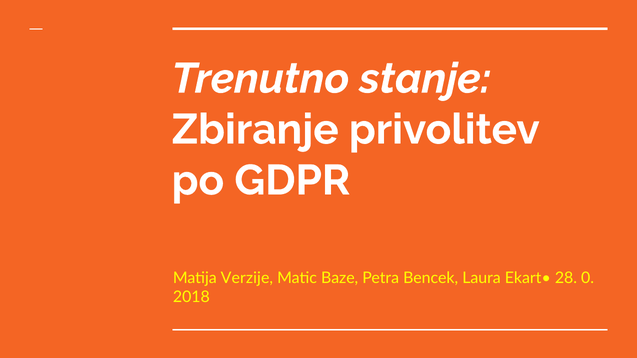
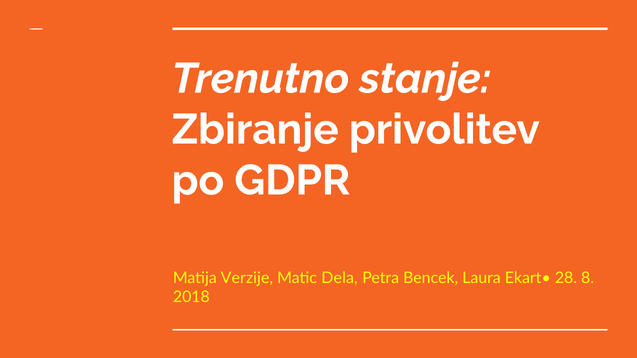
Baze: Baze -> Dela
0: 0 -> 8
